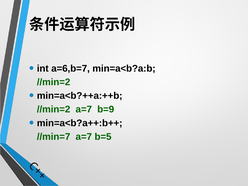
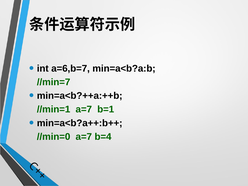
//min=2 at (54, 82): //min=2 -> //min=7
//min=2 at (54, 109): //min=2 -> //min=1
b=9: b=9 -> b=1
//min=7: //min=7 -> //min=0
b=5: b=5 -> b=4
